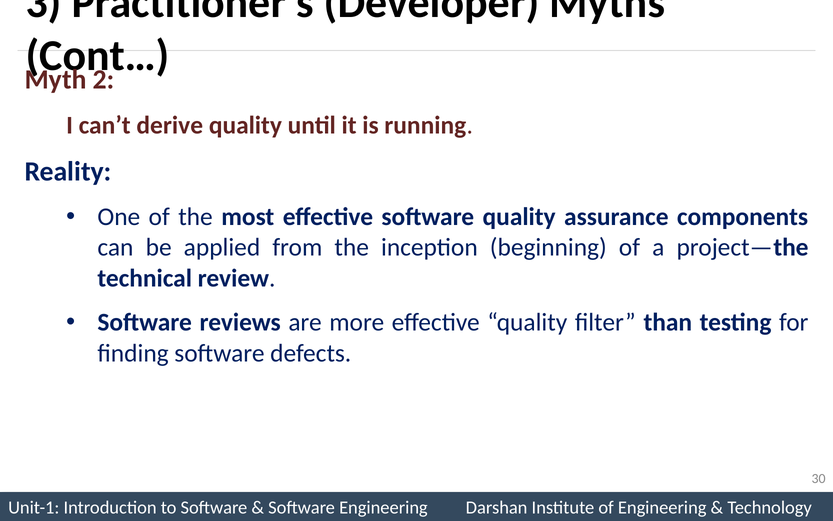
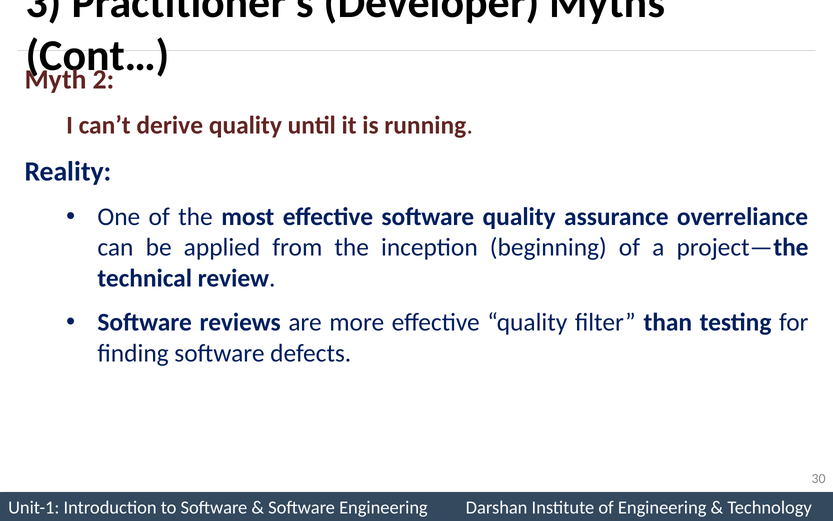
components: components -> overreliance
